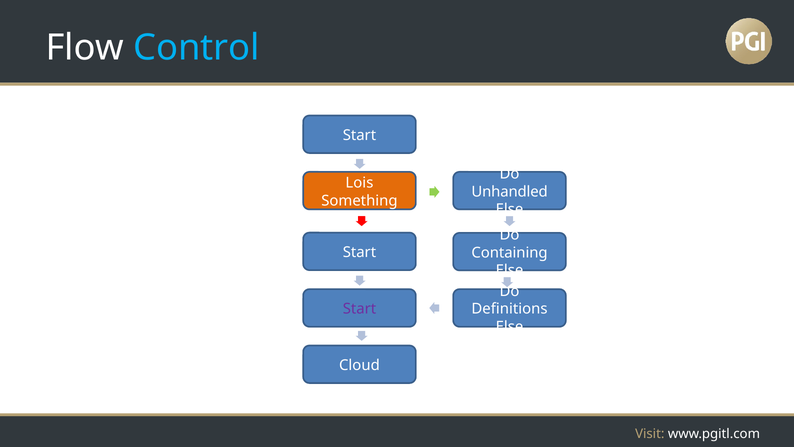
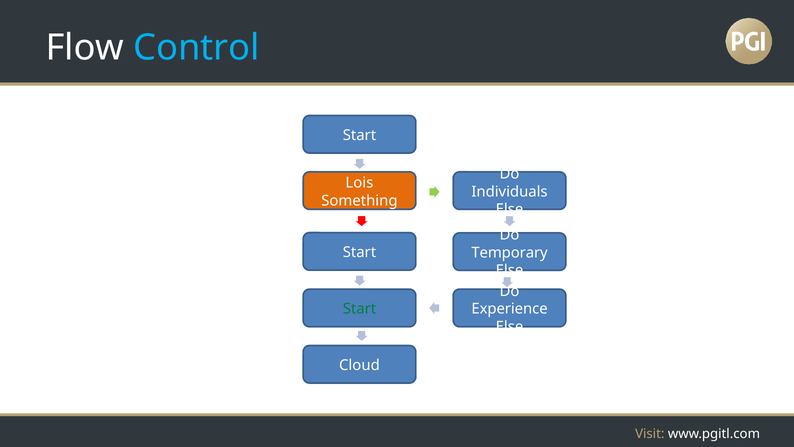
Unhandled: Unhandled -> Individuals
Containing: Containing -> Temporary
Start at (359, 309) colour: purple -> green
Definitions: Definitions -> Experience
